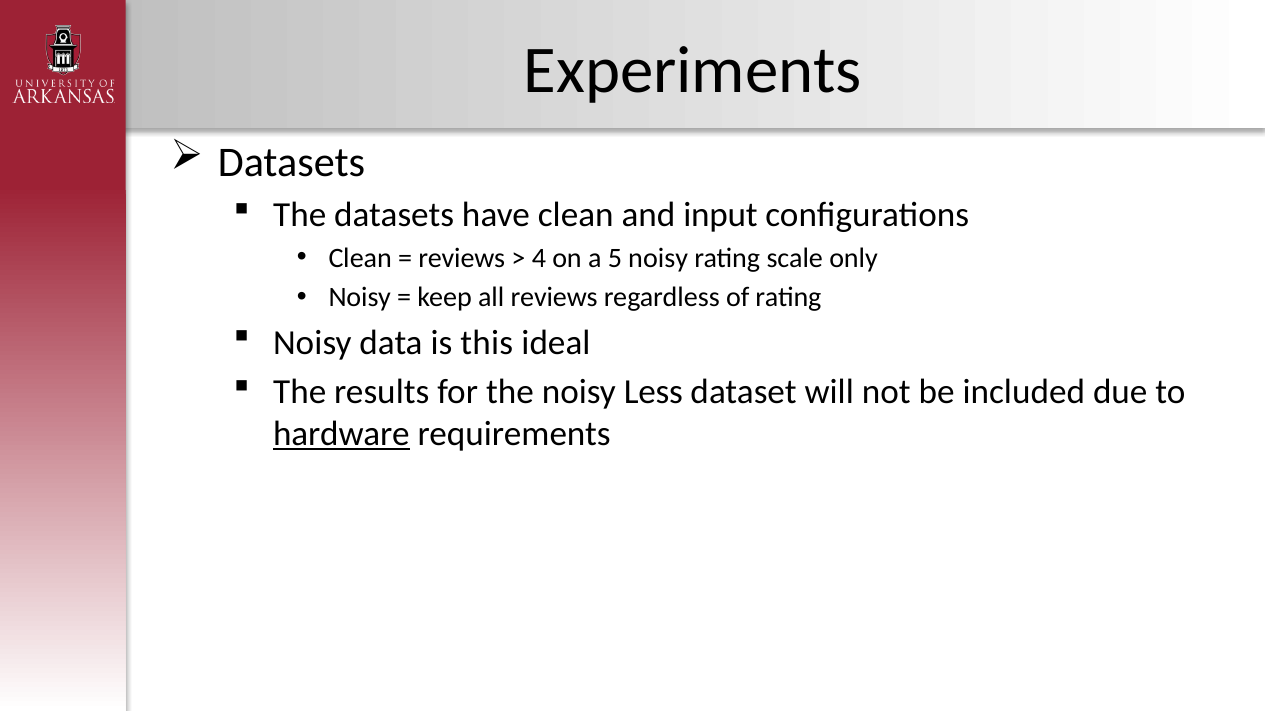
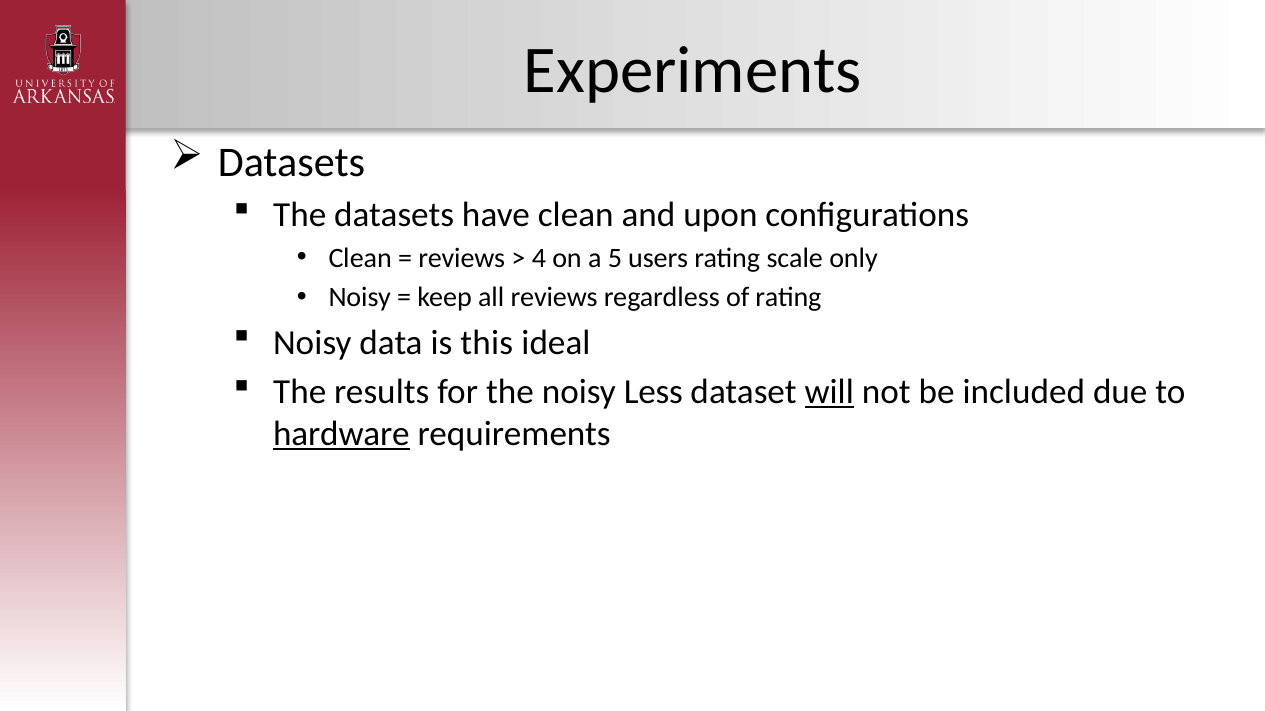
input: input -> upon
5 noisy: noisy -> users
will underline: none -> present
